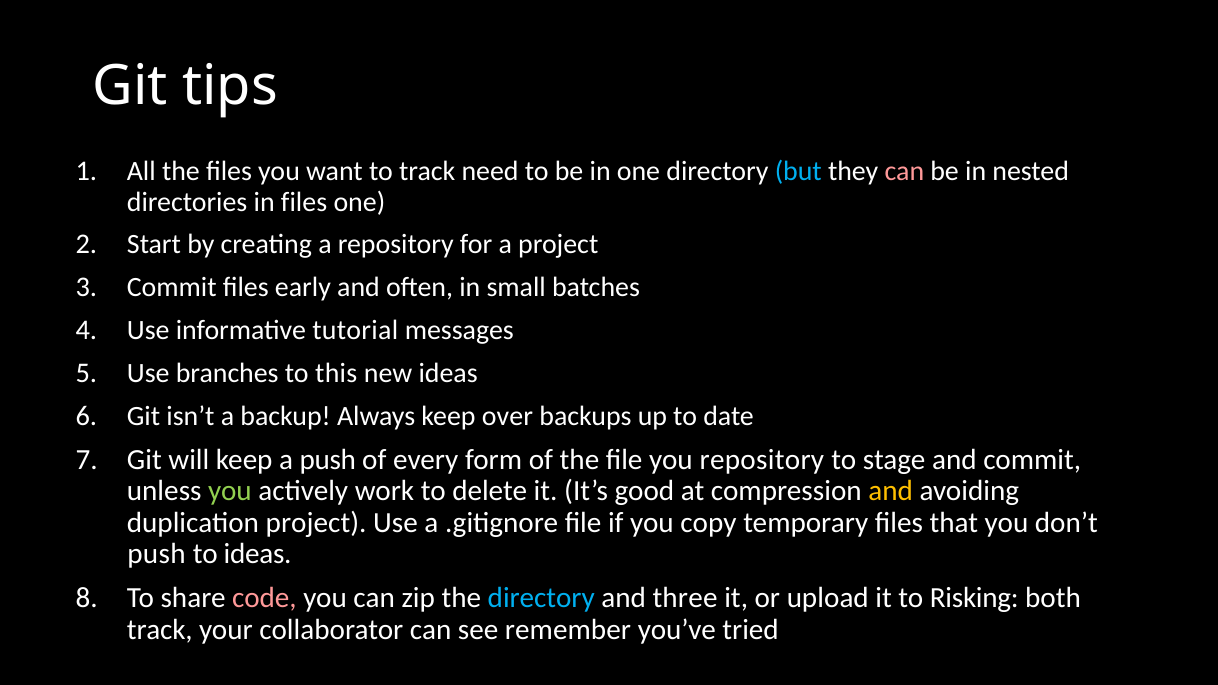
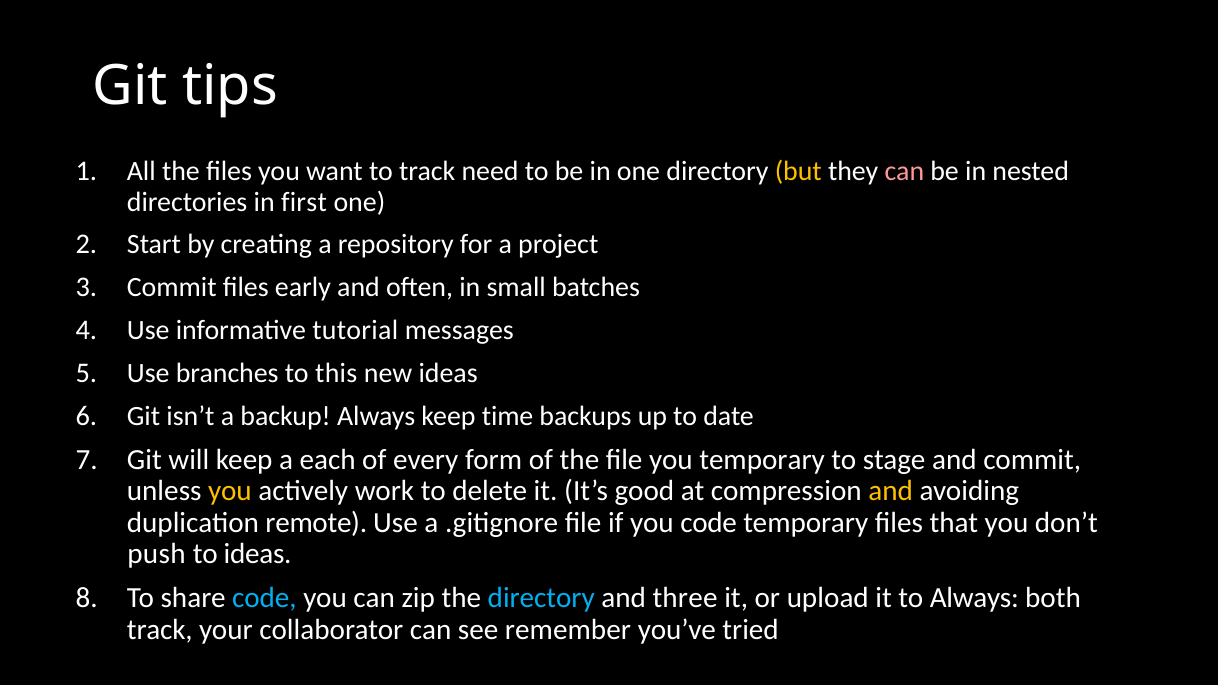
but colour: light blue -> yellow
in files: files -> first
over: over -> time
a push: push -> each
you repository: repository -> temporary
you at (230, 491) colour: light green -> yellow
duplication project: project -> remote
you copy: copy -> code
code at (264, 598) colour: pink -> light blue
to Risking: Risking -> Always
